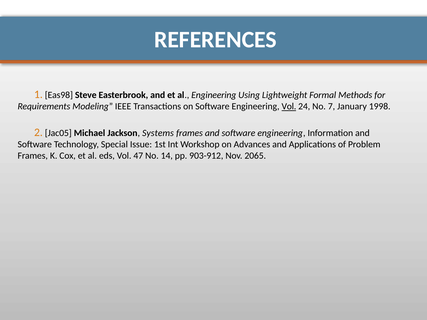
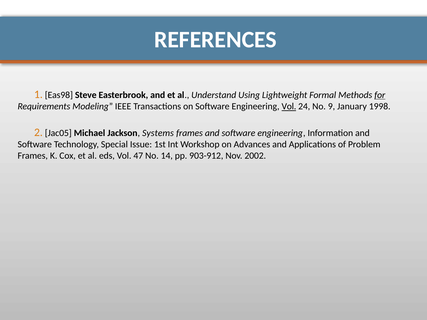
al Engineering: Engineering -> Understand
for underline: none -> present
7: 7 -> 9
2065: 2065 -> 2002
